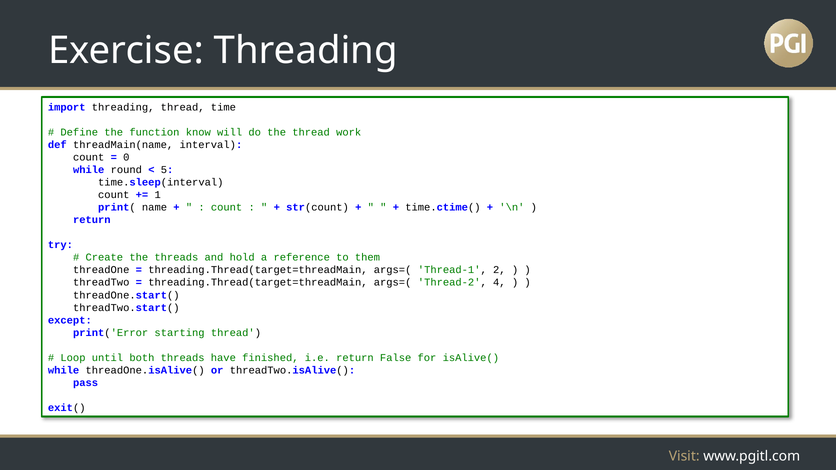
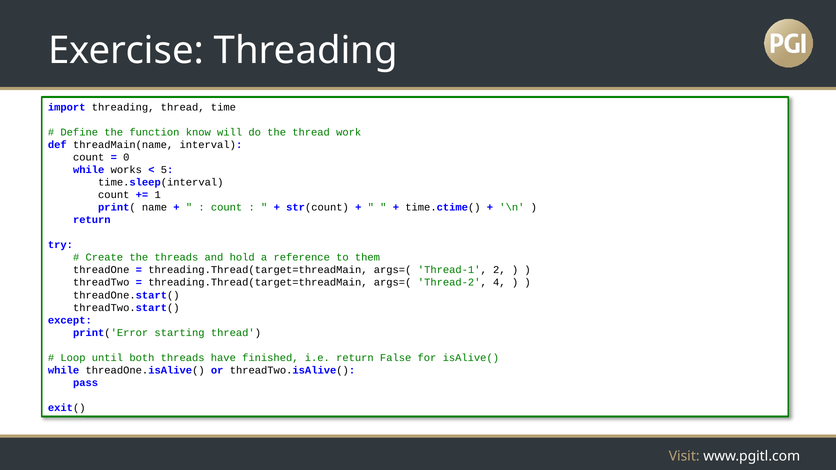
round: round -> works
